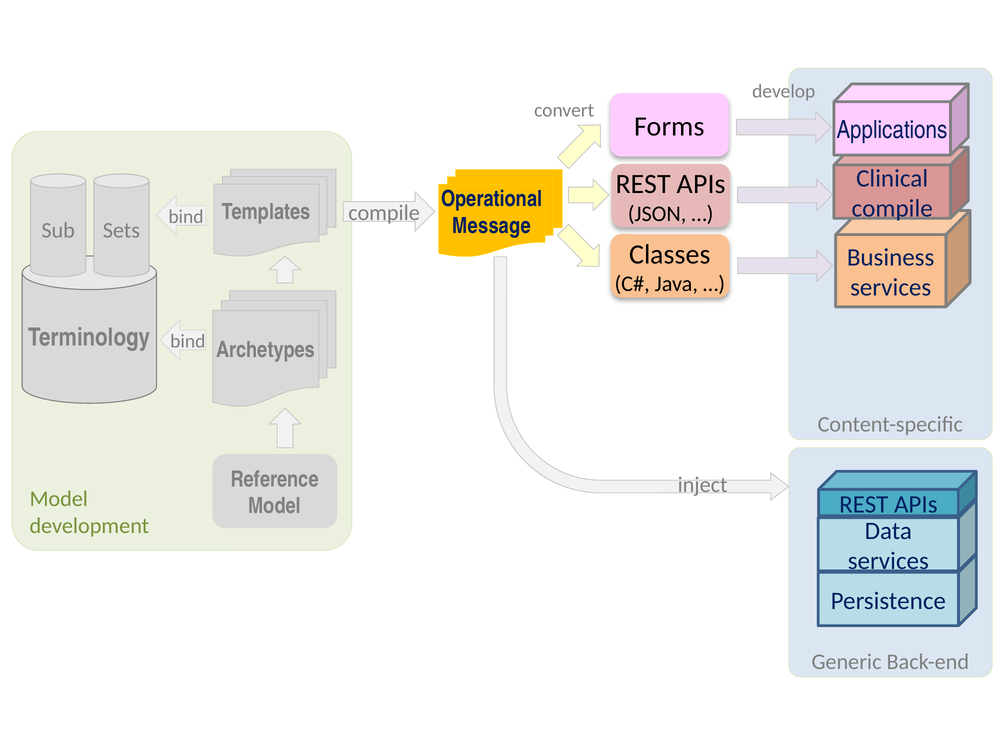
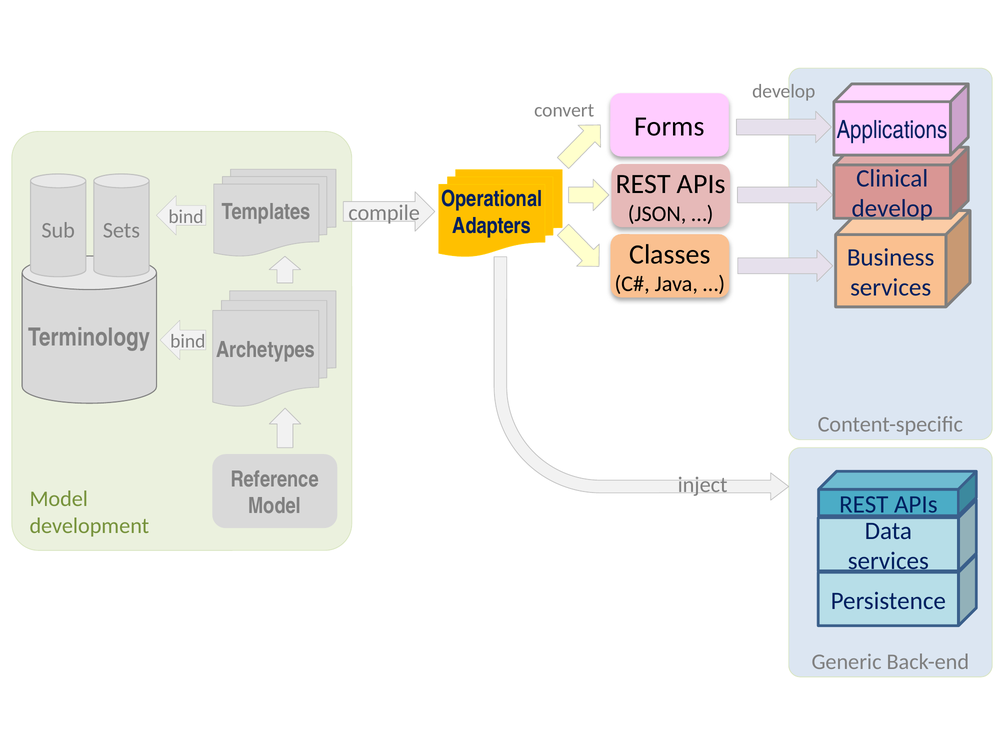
compile at (892, 208): compile -> develop
Message: Message -> Adapters
